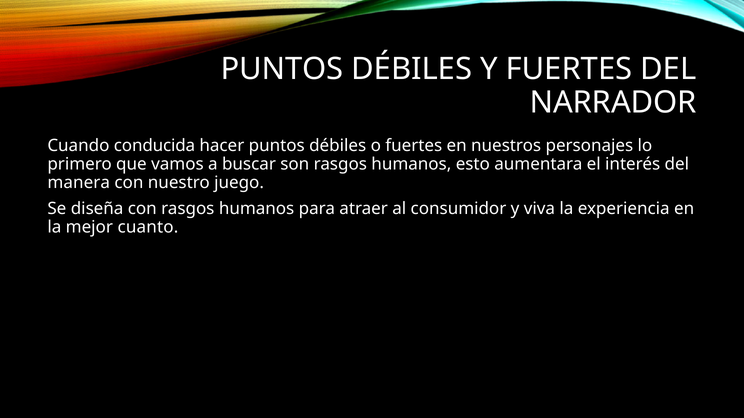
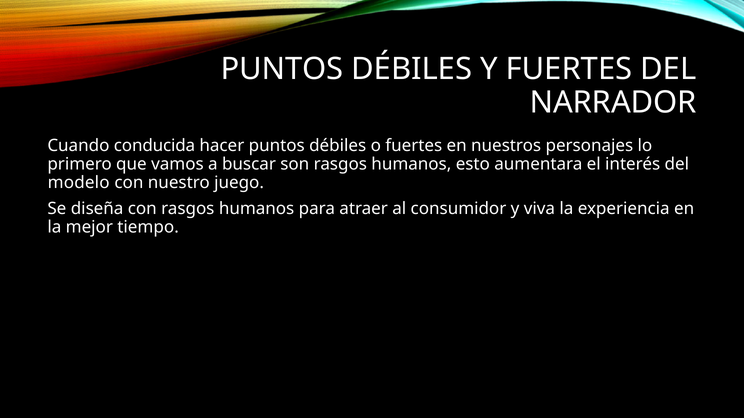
manera: manera -> modelo
cuanto: cuanto -> tiempo
